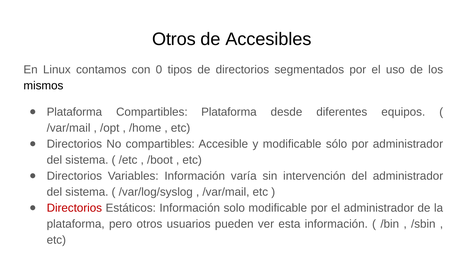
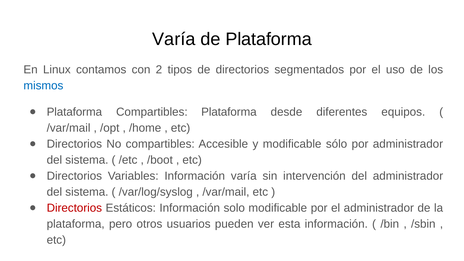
Otros at (174, 39): Otros -> Varía
de Accesibles: Accesibles -> Plataforma
0: 0 -> 2
mismos colour: black -> blue
